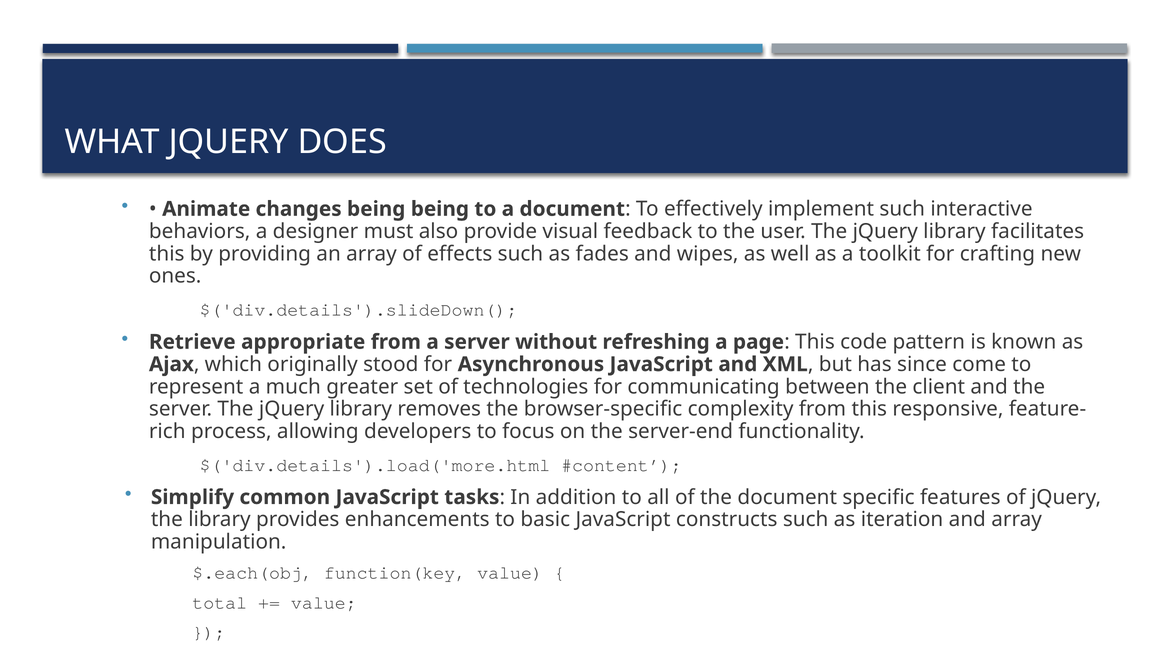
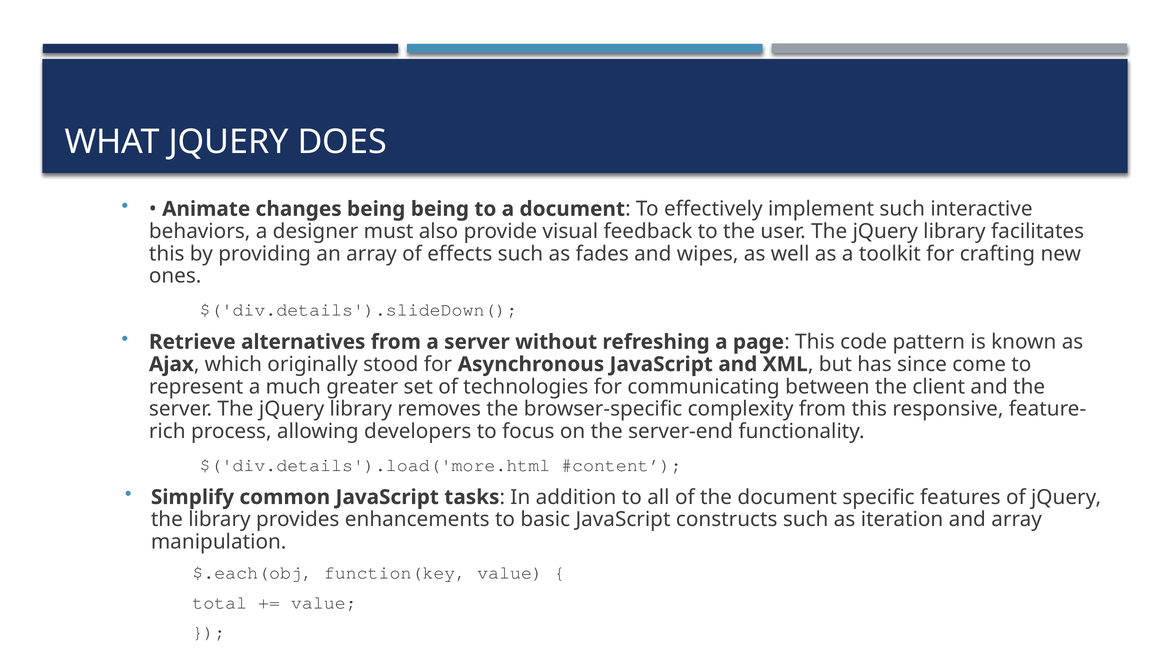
appropriate: appropriate -> alternatives
